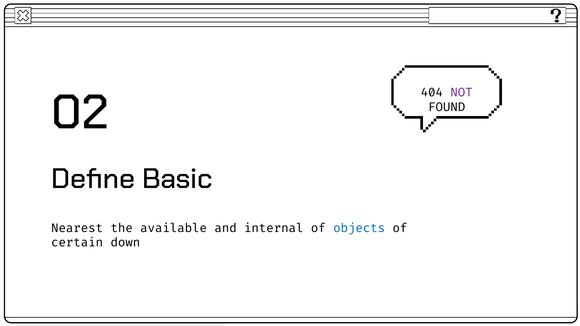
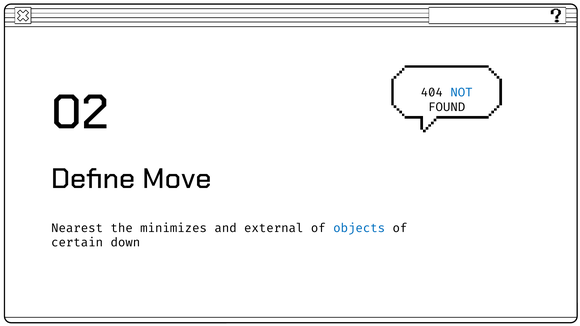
NOT colour: purple -> blue
Basic: Basic -> Move
available: available -> minimizes
internal: internal -> external
